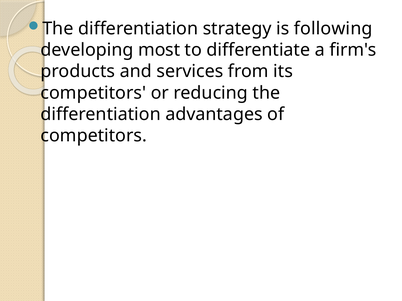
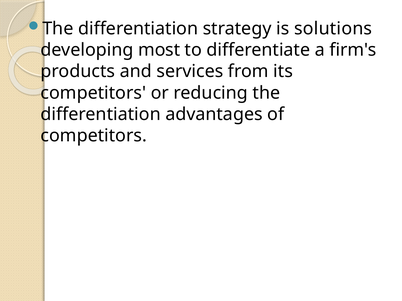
following: following -> solutions
